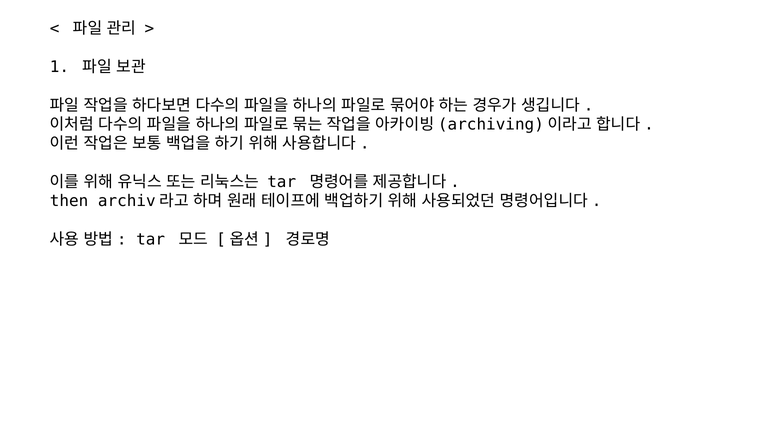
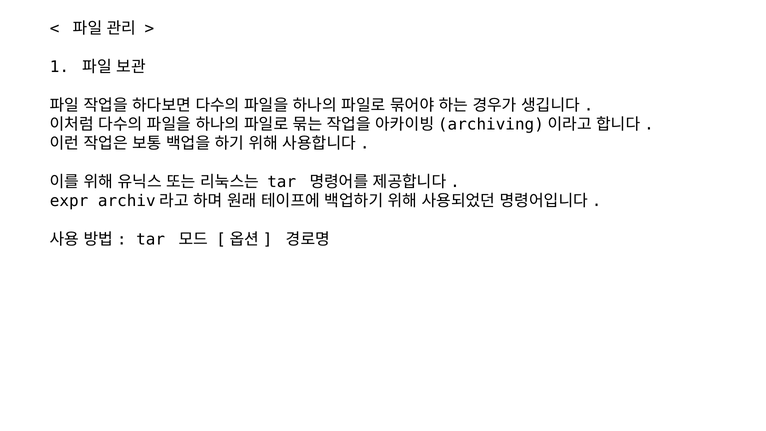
then: then -> expr
